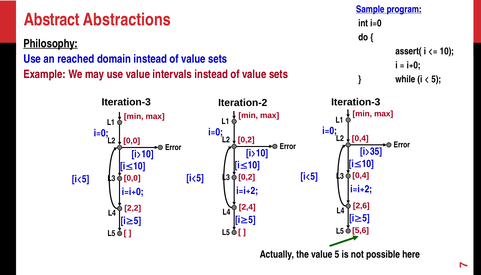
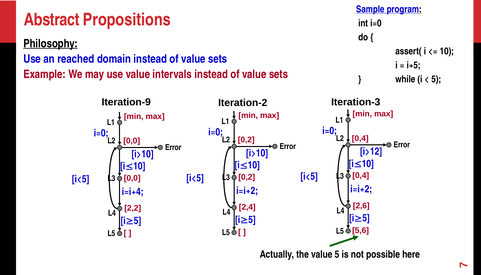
Abstractions: Abstractions -> Propositions
i+0: i+0 -> i+5
Iteration-3 at (126, 102): Iteration-3 -> Iteration-9
i>35: i>35 -> i>12
i=i+0: i=i+0 -> i=i+4
